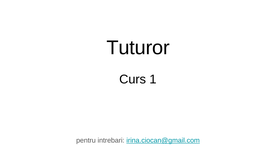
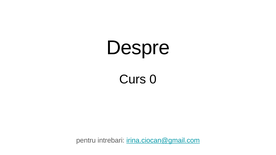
Tuturor: Tuturor -> Despre
1: 1 -> 0
